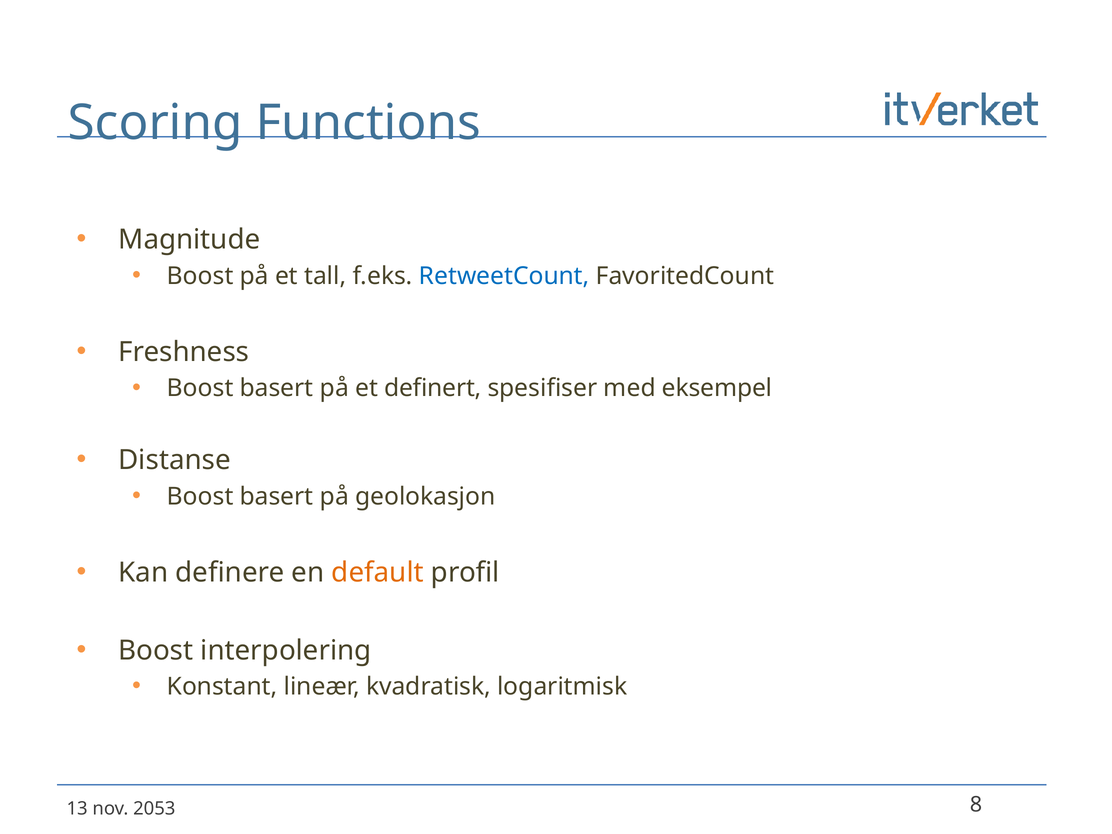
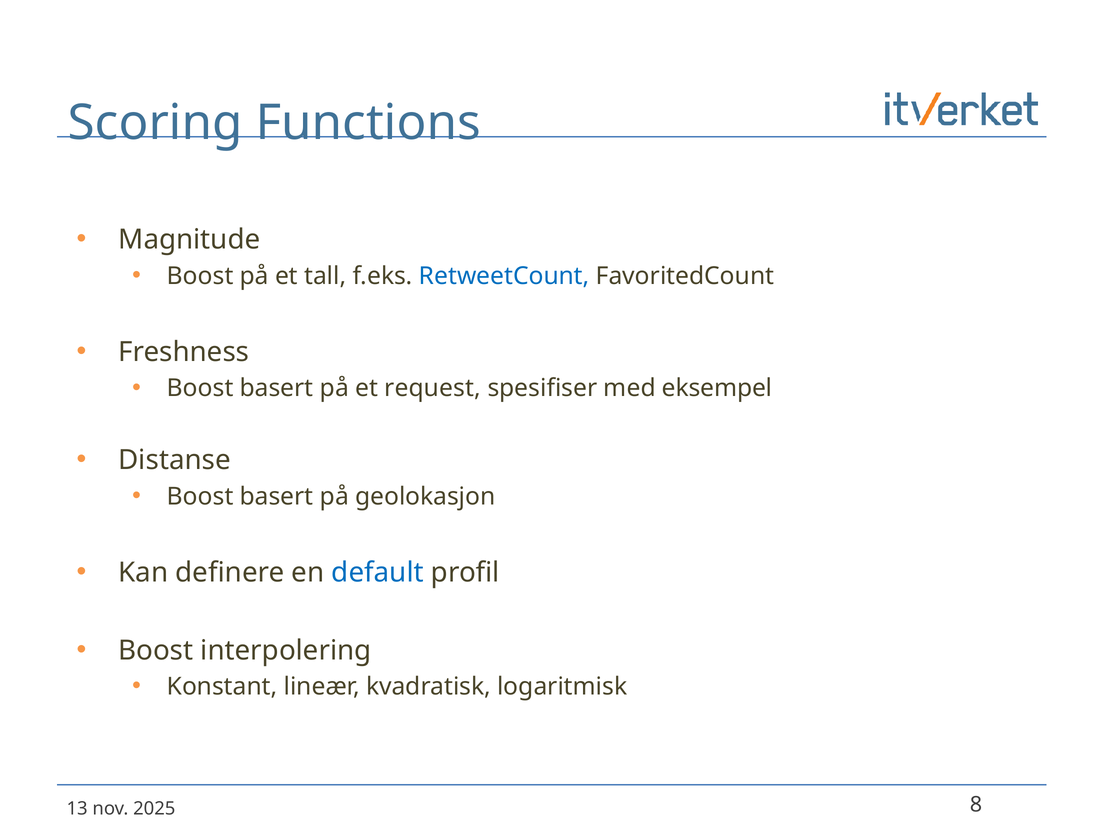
definert: definert -> request
default colour: orange -> blue
2053: 2053 -> 2025
